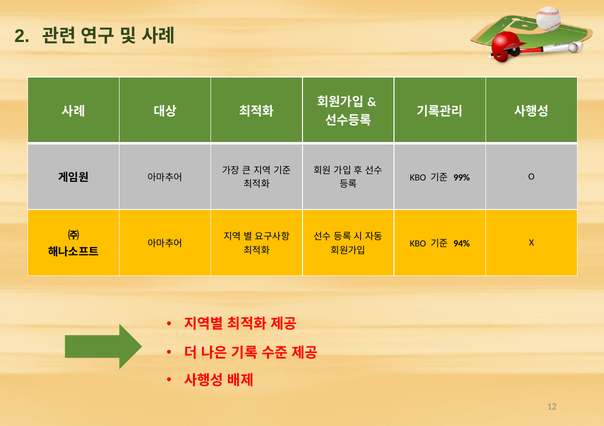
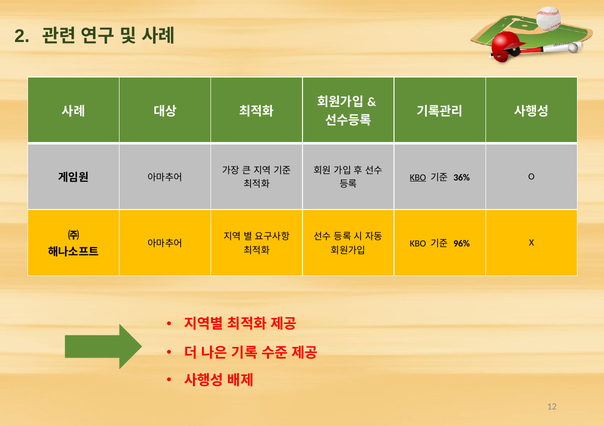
KBO at (418, 177) underline: none -> present
99%: 99% -> 36%
94%: 94% -> 96%
